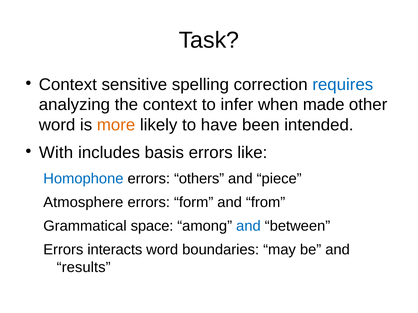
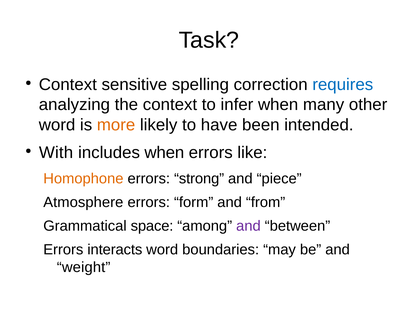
made: made -> many
includes basis: basis -> when
Homophone colour: blue -> orange
others: others -> strong
and at (248, 226) colour: blue -> purple
results: results -> weight
